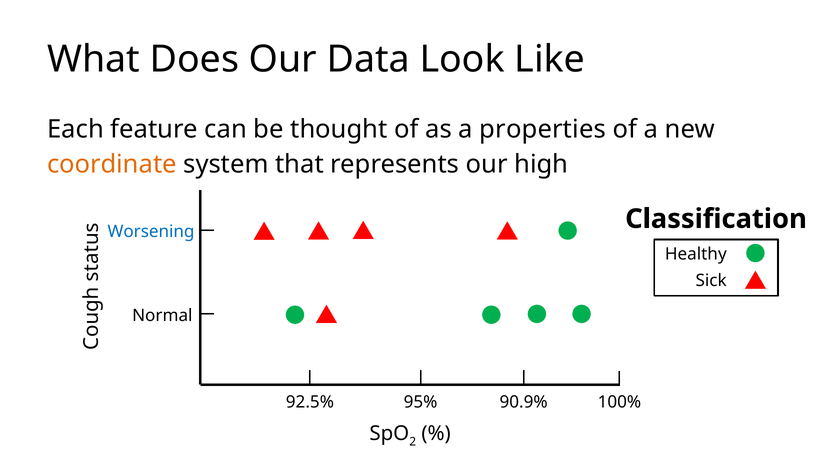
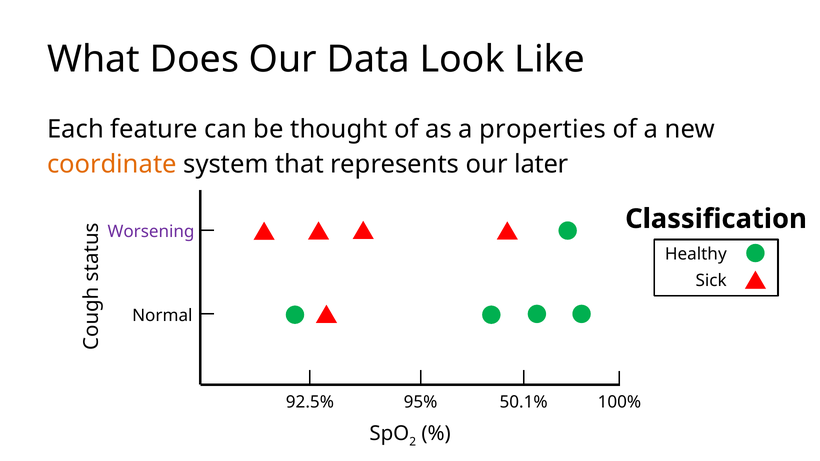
high: high -> later
Worsening colour: blue -> purple
90.9%: 90.9% -> 50.1%
